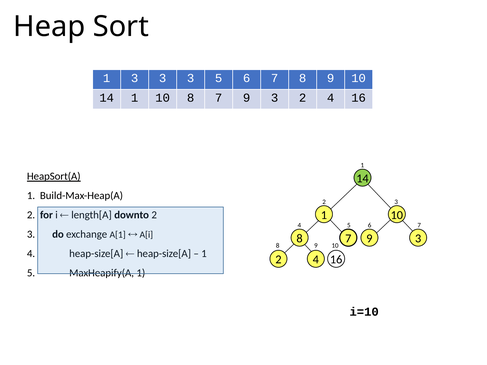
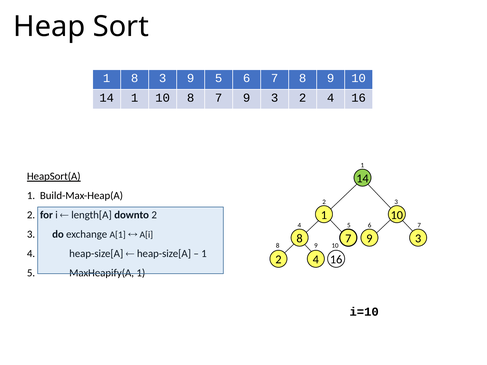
3 at (135, 78): 3 -> 8
3 at (191, 78): 3 -> 9
